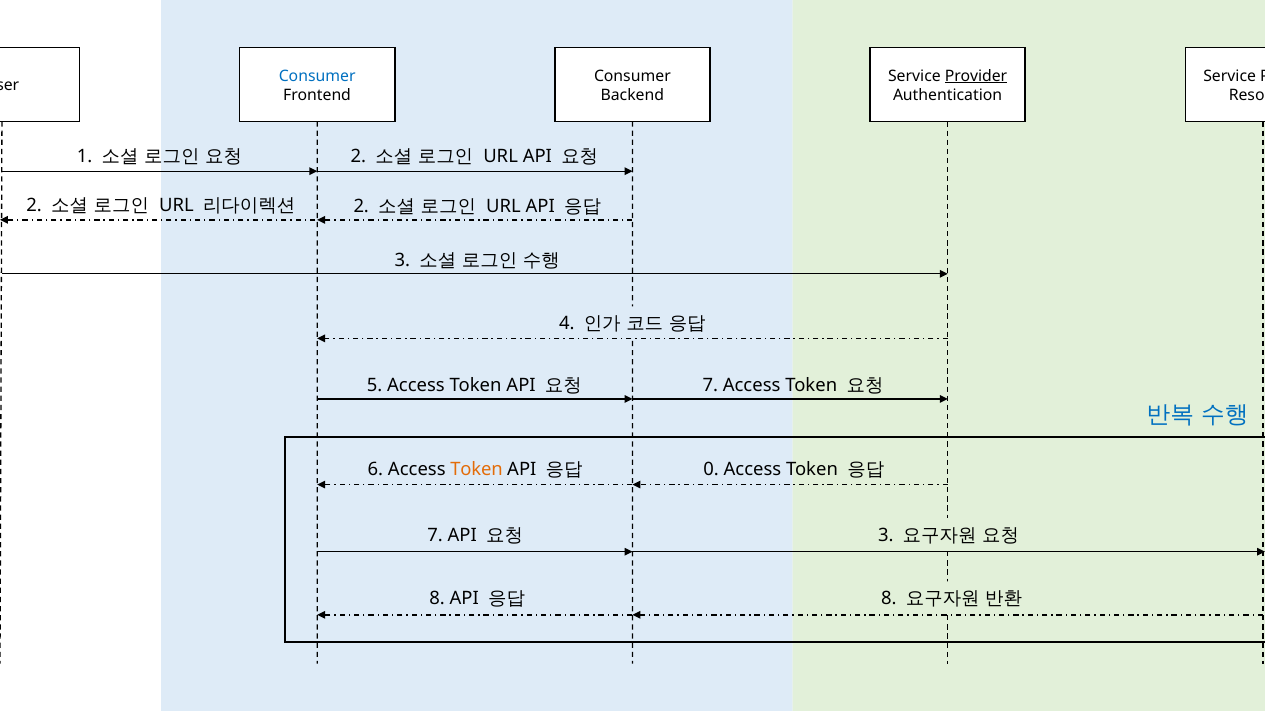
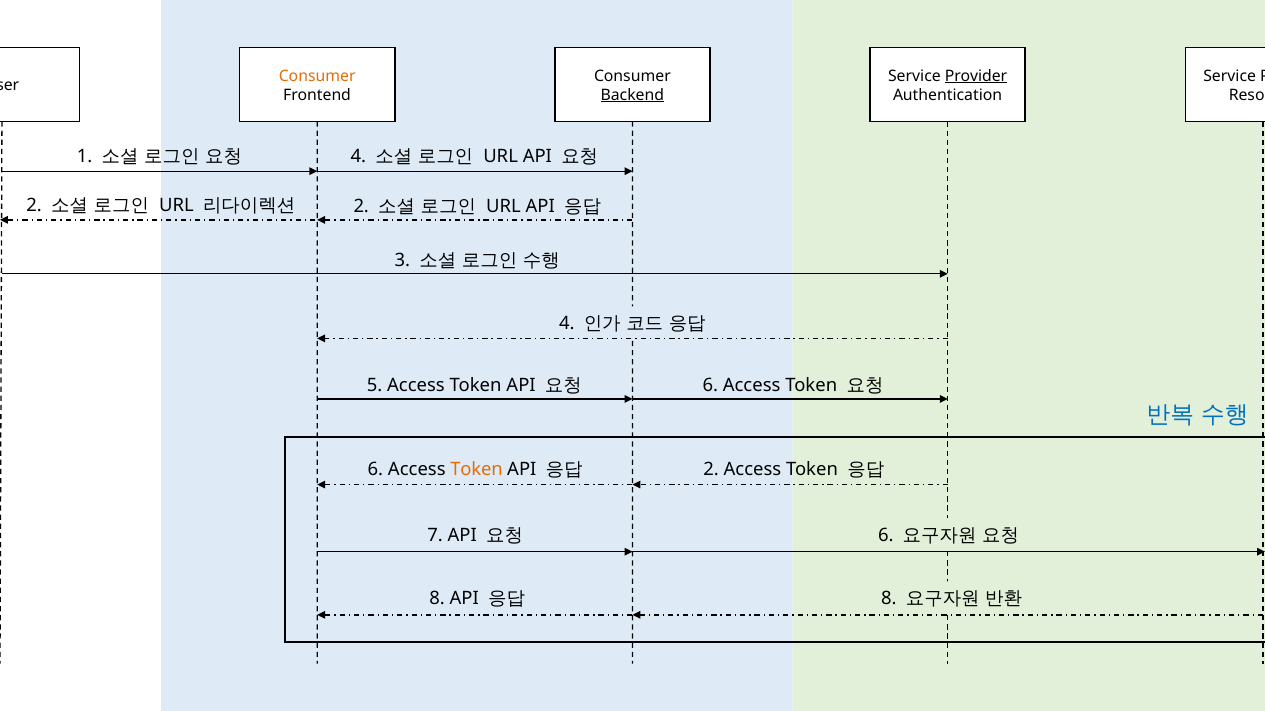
Consumer at (317, 76) colour: blue -> orange
Backend underline: none -> present
2 at (358, 156): 2 -> 4
7 at (710, 386): 7 -> 6
0 at (711, 470): 0 -> 2
3 at (886, 536): 3 -> 6
